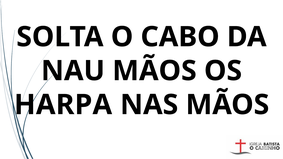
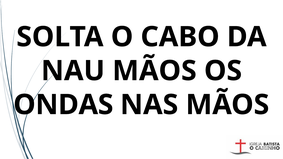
HARPA: HARPA -> ONDAS
